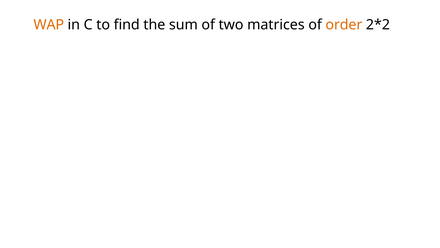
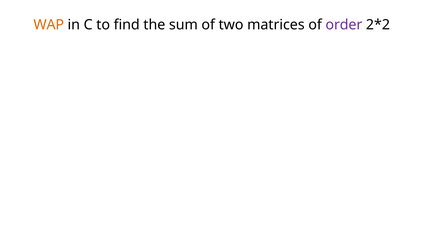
order colour: orange -> purple
